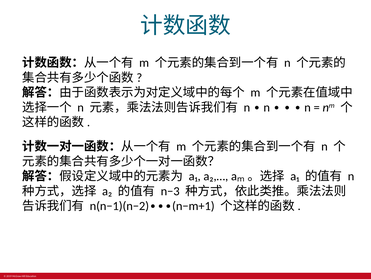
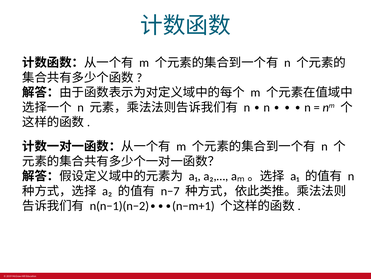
n−3: n−3 -> n−7
